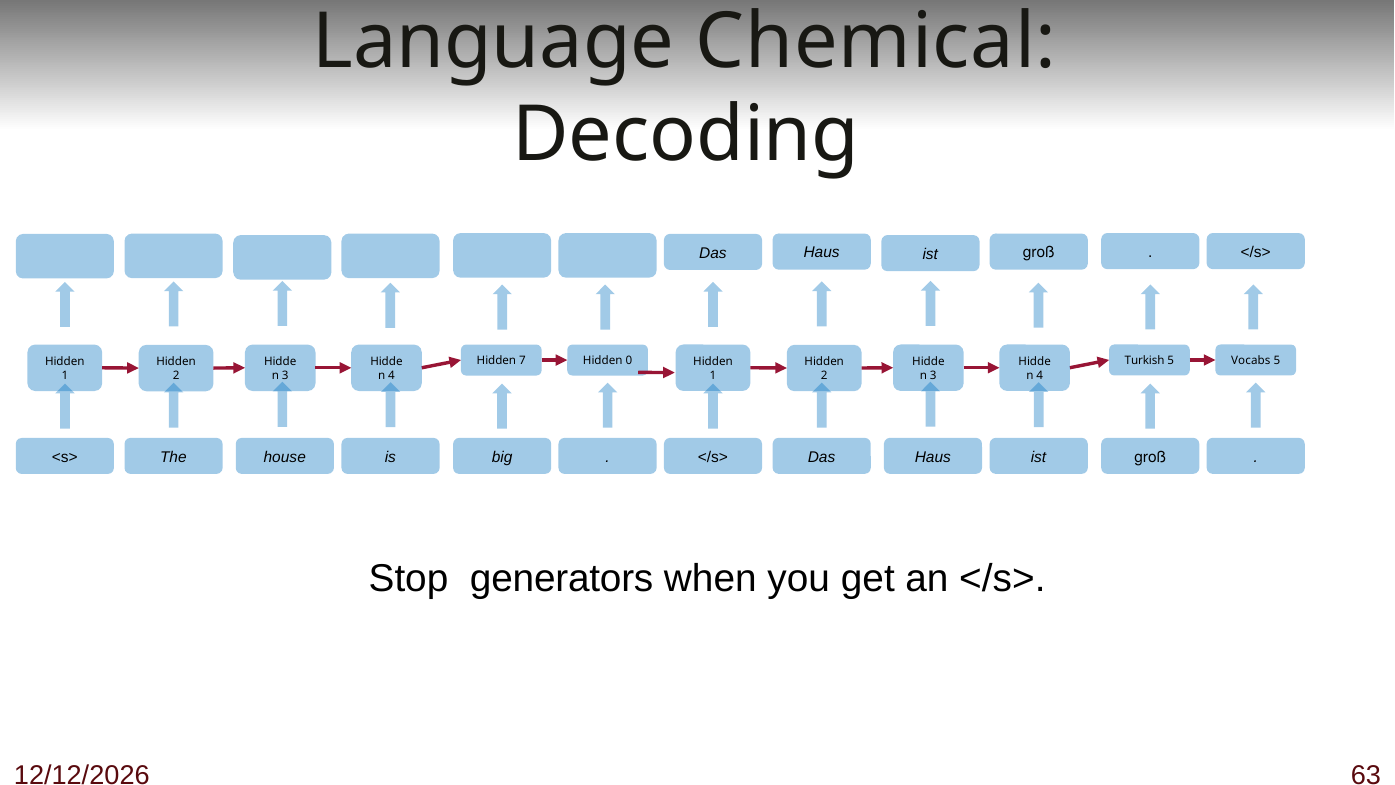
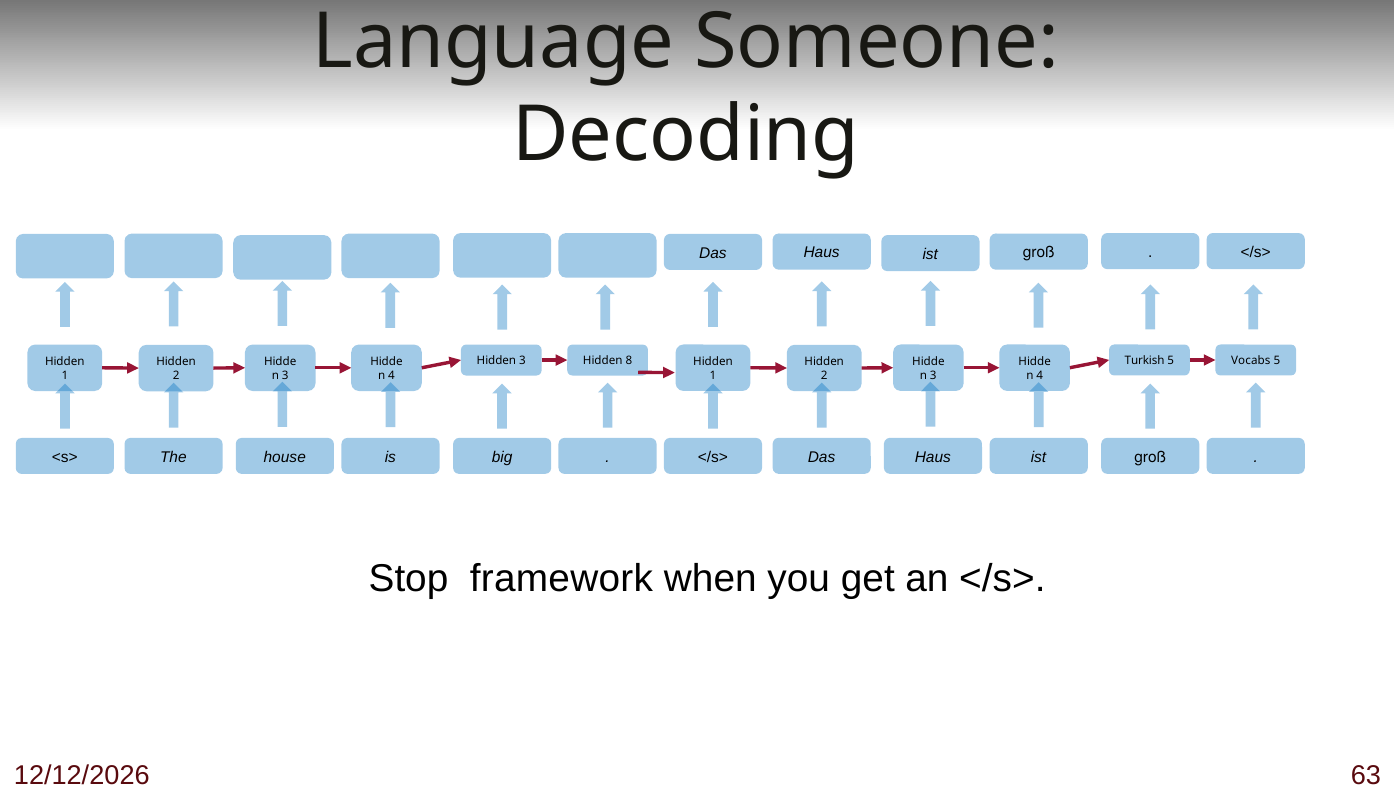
Chemical: Chemical -> Someone
Hidden 7: 7 -> 3
0: 0 -> 8
generators: generators -> framework
